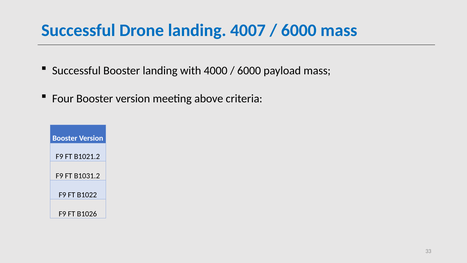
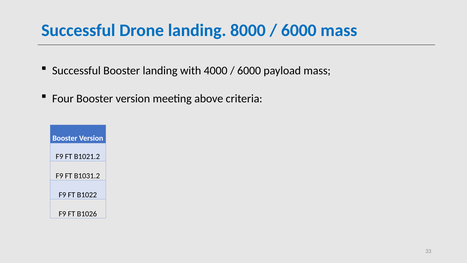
4007: 4007 -> 8000
